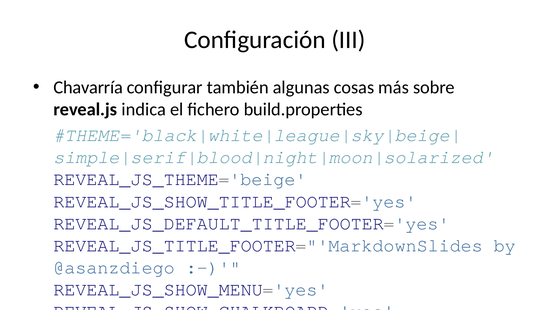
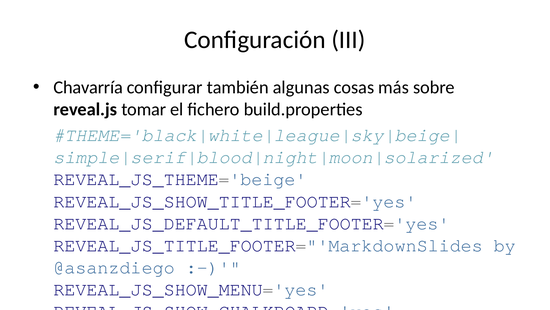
indica: indica -> tomar
